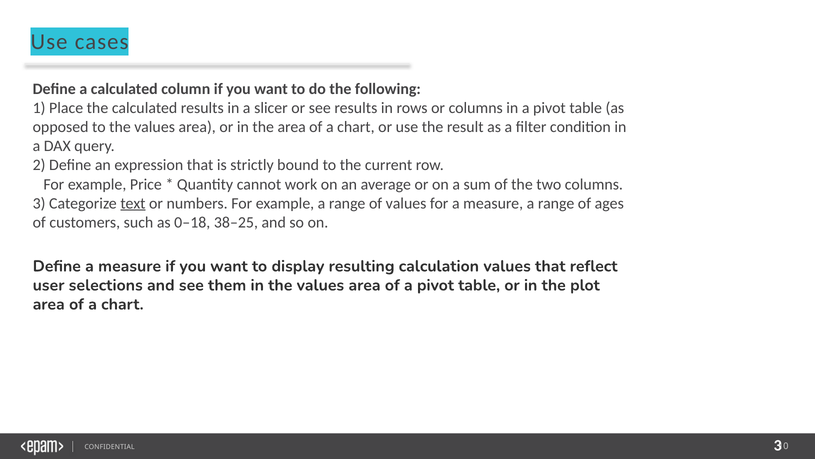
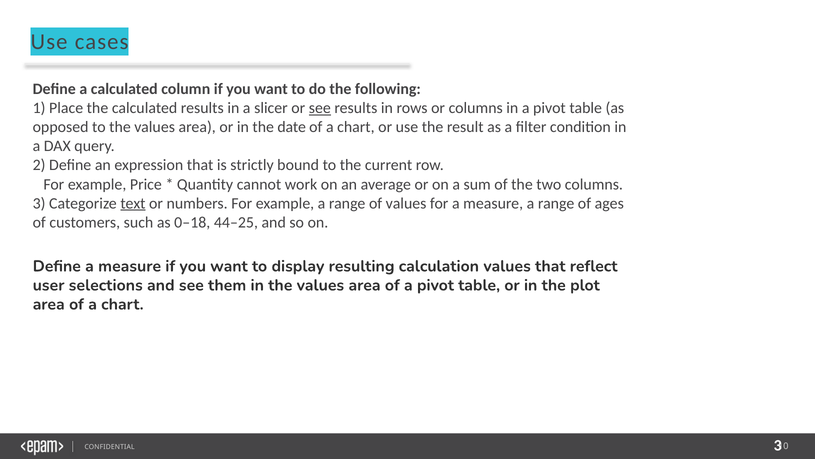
see at (320, 108) underline: none -> present
the area: area -> date
38–25: 38–25 -> 44–25
